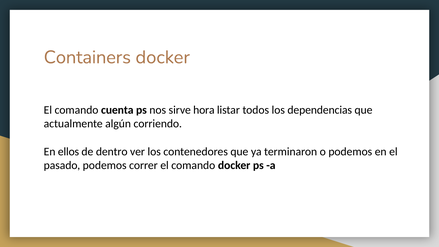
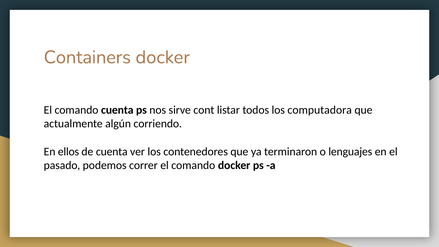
hora: hora -> cont
dependencias: dependencias -> computadora
de dentro: dentro -> cuenta
o podemos: podemos -> lenguajes
